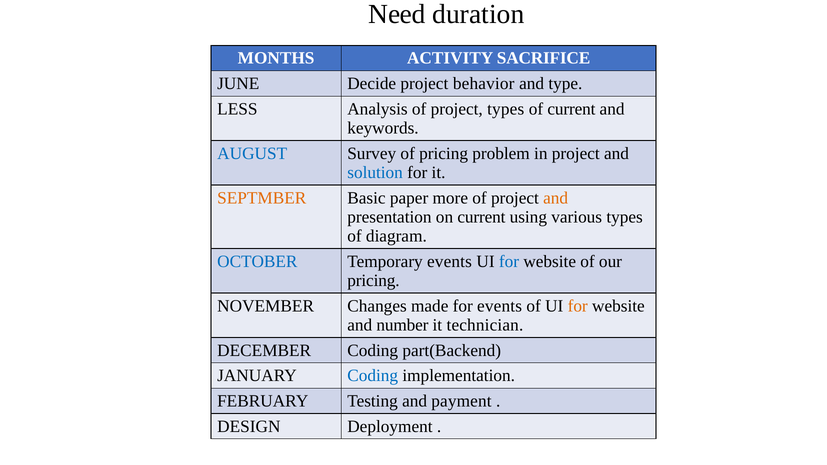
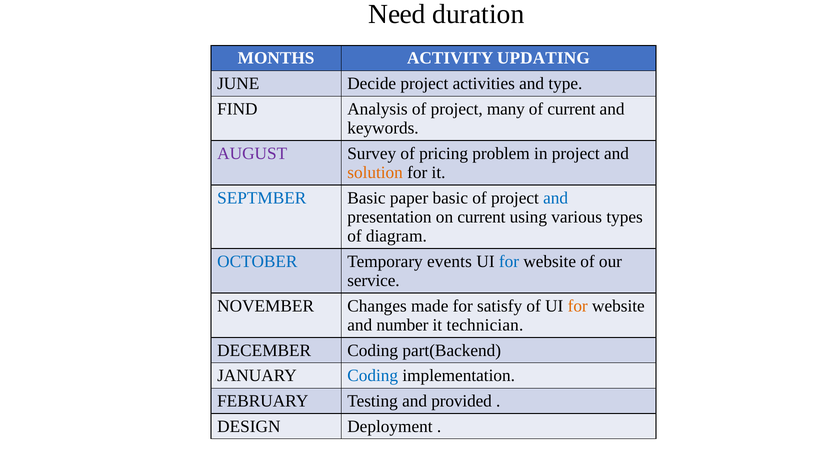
SACRIFICE: SACRIFICE -> UPDATING
behavior: behavior -> activities
LESS: LESS -> FIND
project types: types -> many
AUGUST colour: blue -> purple
solution colour: blue -> orange
SEPTMBER colour: orange -> blue
paper more: more -> basic
and at (556, 198) colour: orange -> blue
pricing at (373, 281): pricing -> service
for events: events -> satisfy
payment: payment -> provided
